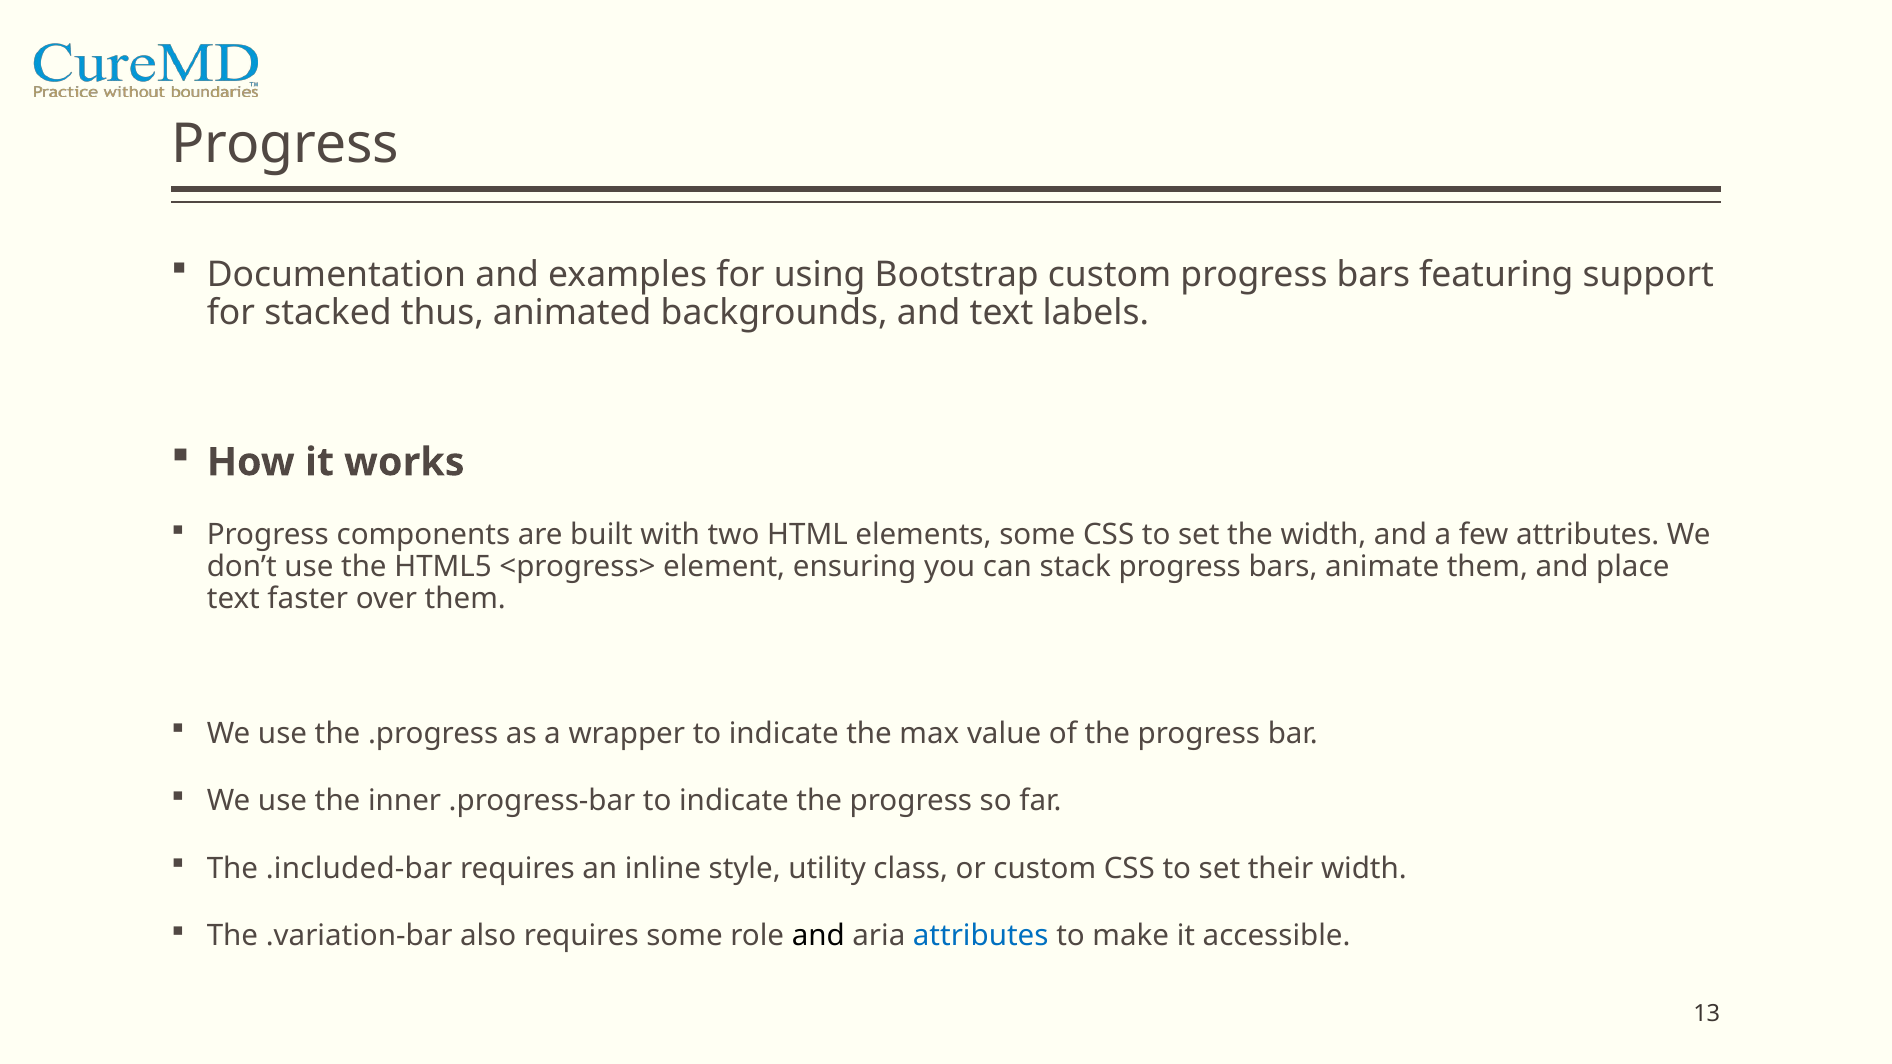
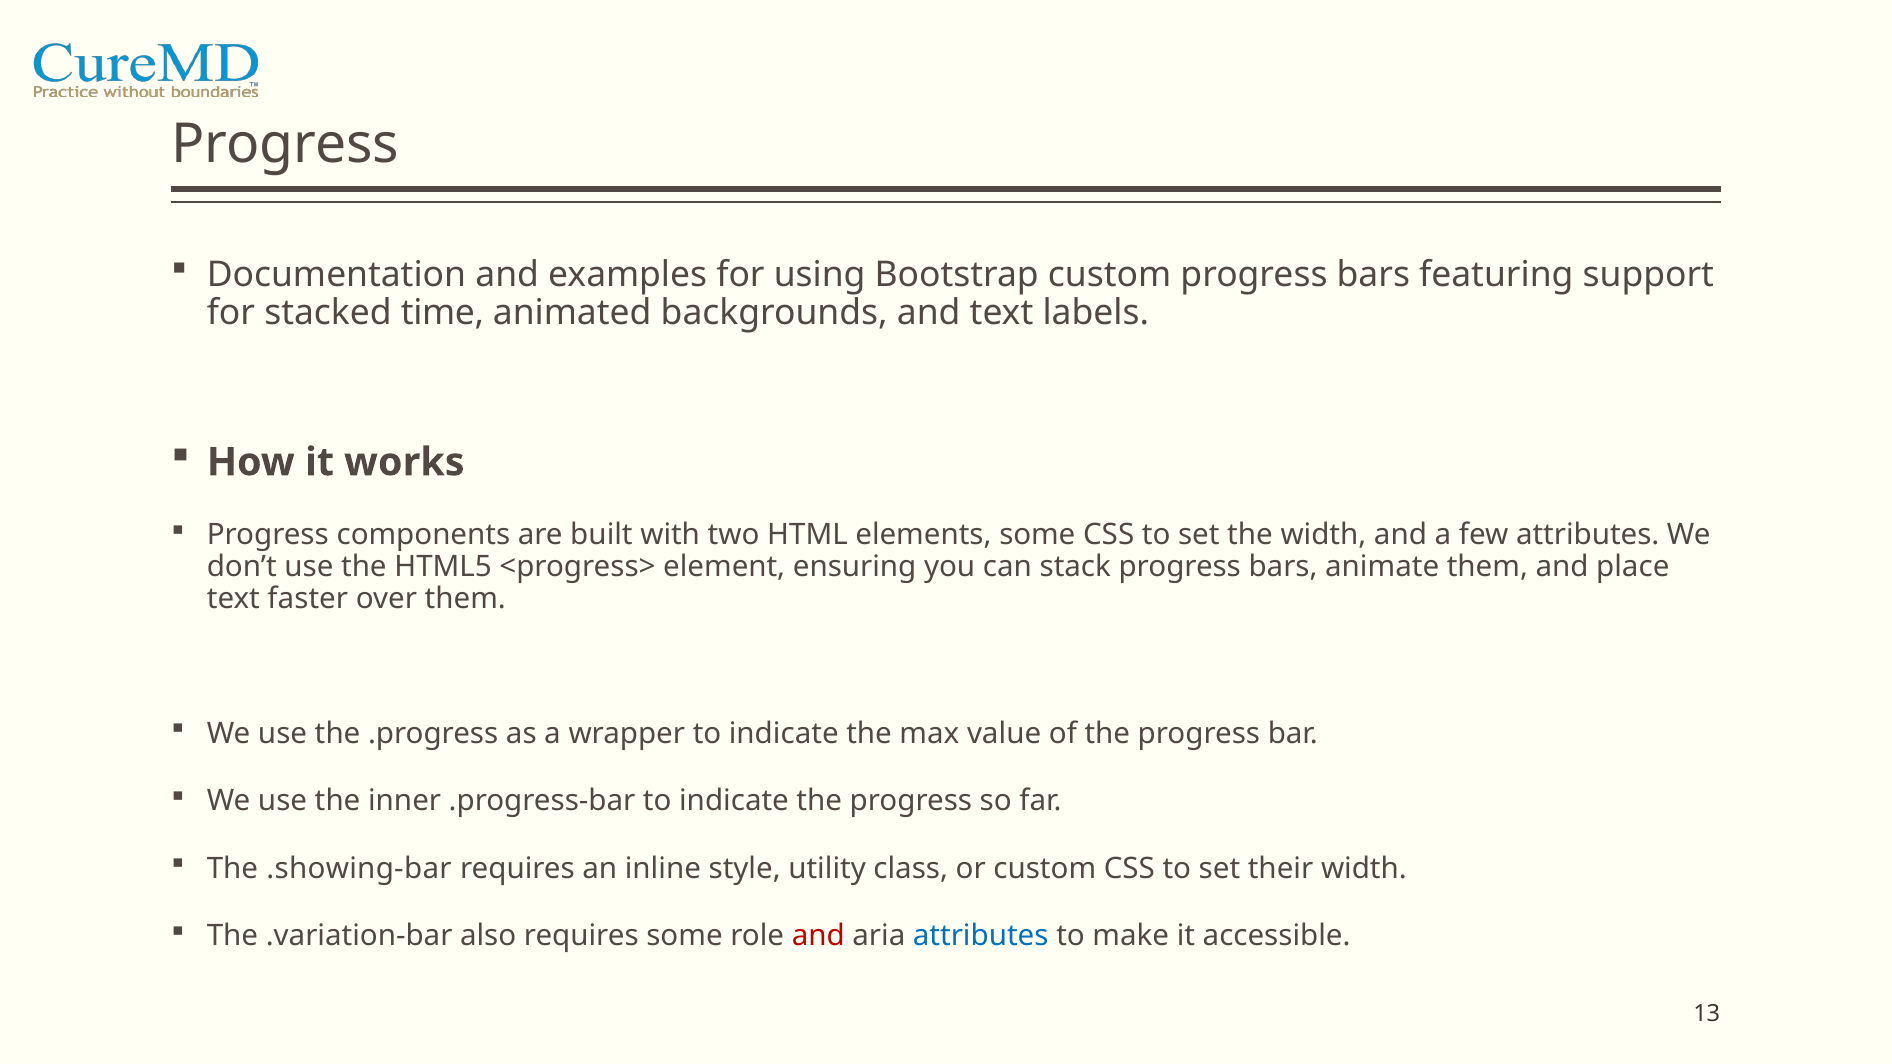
thus: thus -> time
.included-bar: .included-bar -> .showing-bar
and at (818, 936) colour: black -> red
